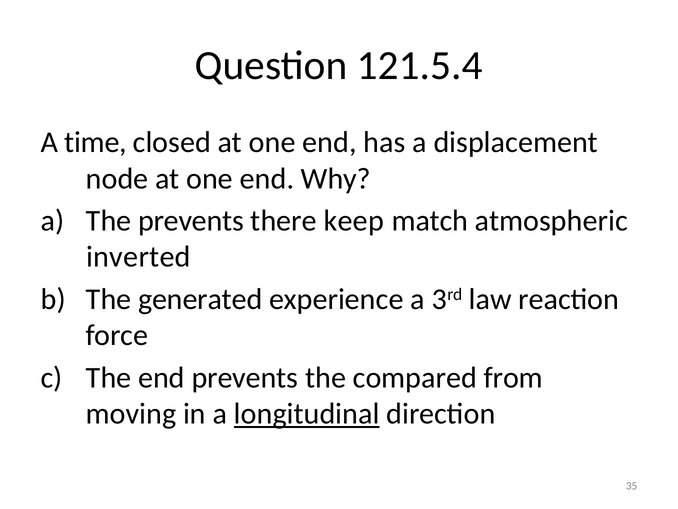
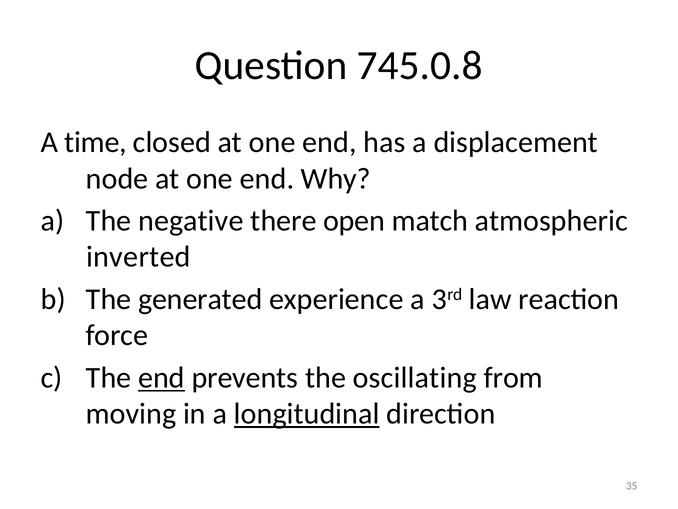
121.5.4: 121.5.4 -> 745.0.8
The prevents: prevents -> negative
keep: keep -> open
end at (161, 377) underline: none -> present
compared: compared -> oscillating
